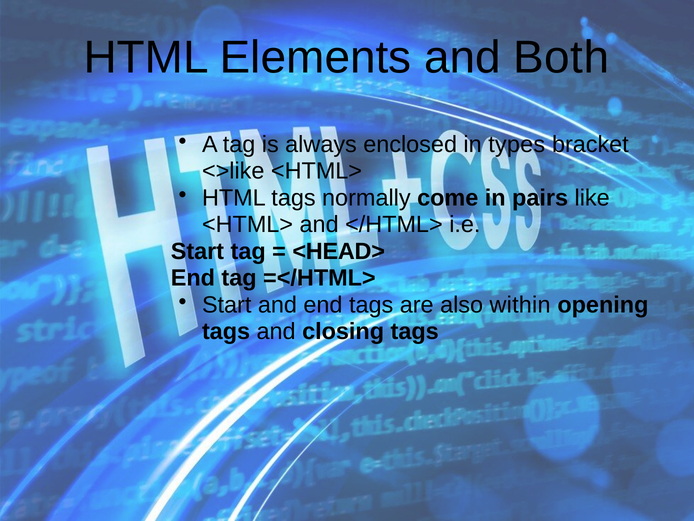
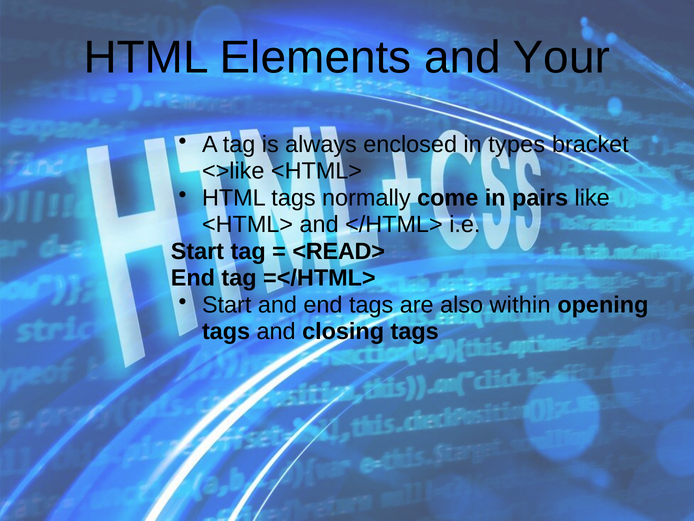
Both: Both -> Your
<HEAD>: <HEAD> -> <READ>
